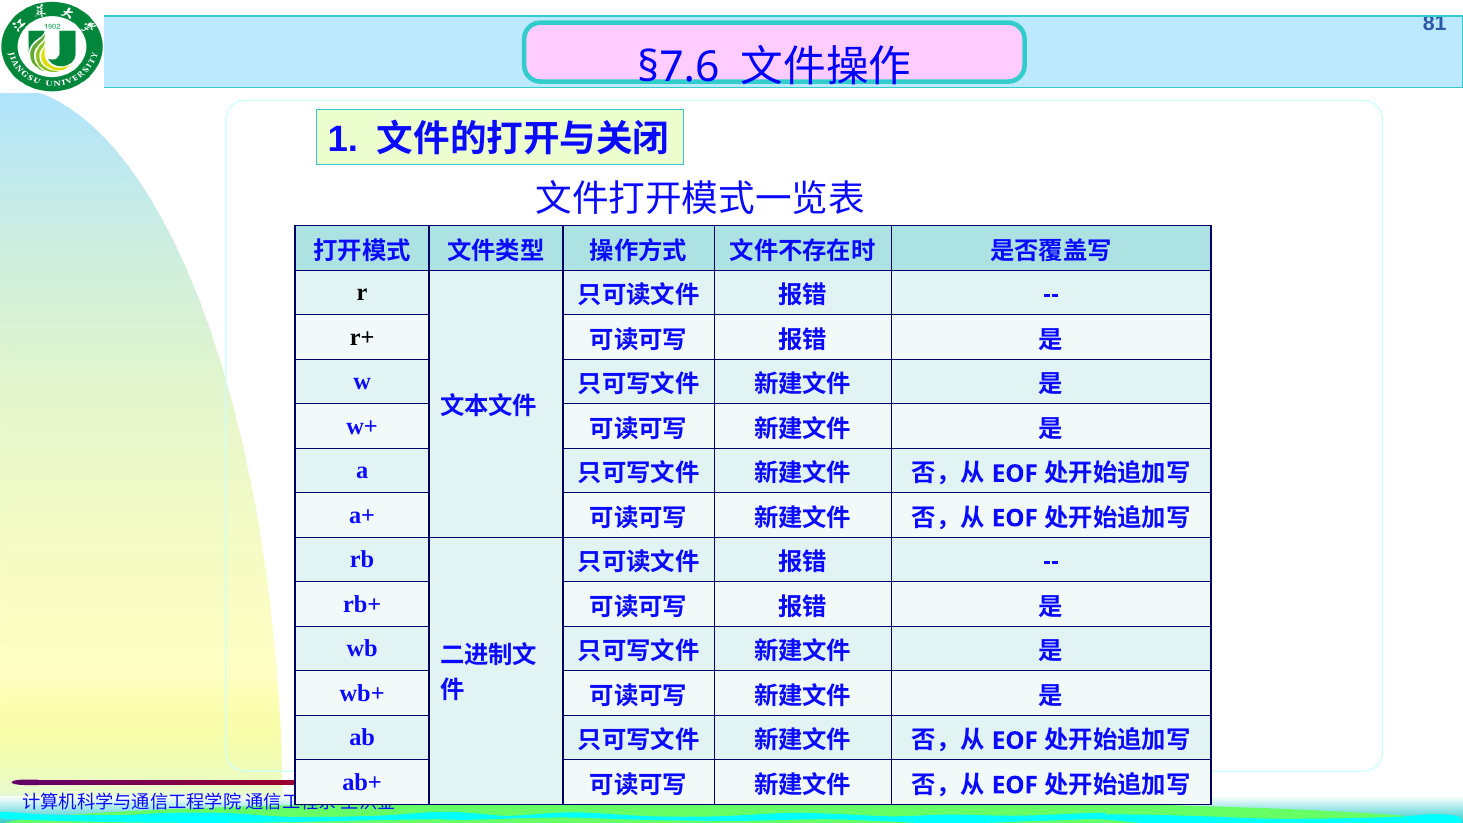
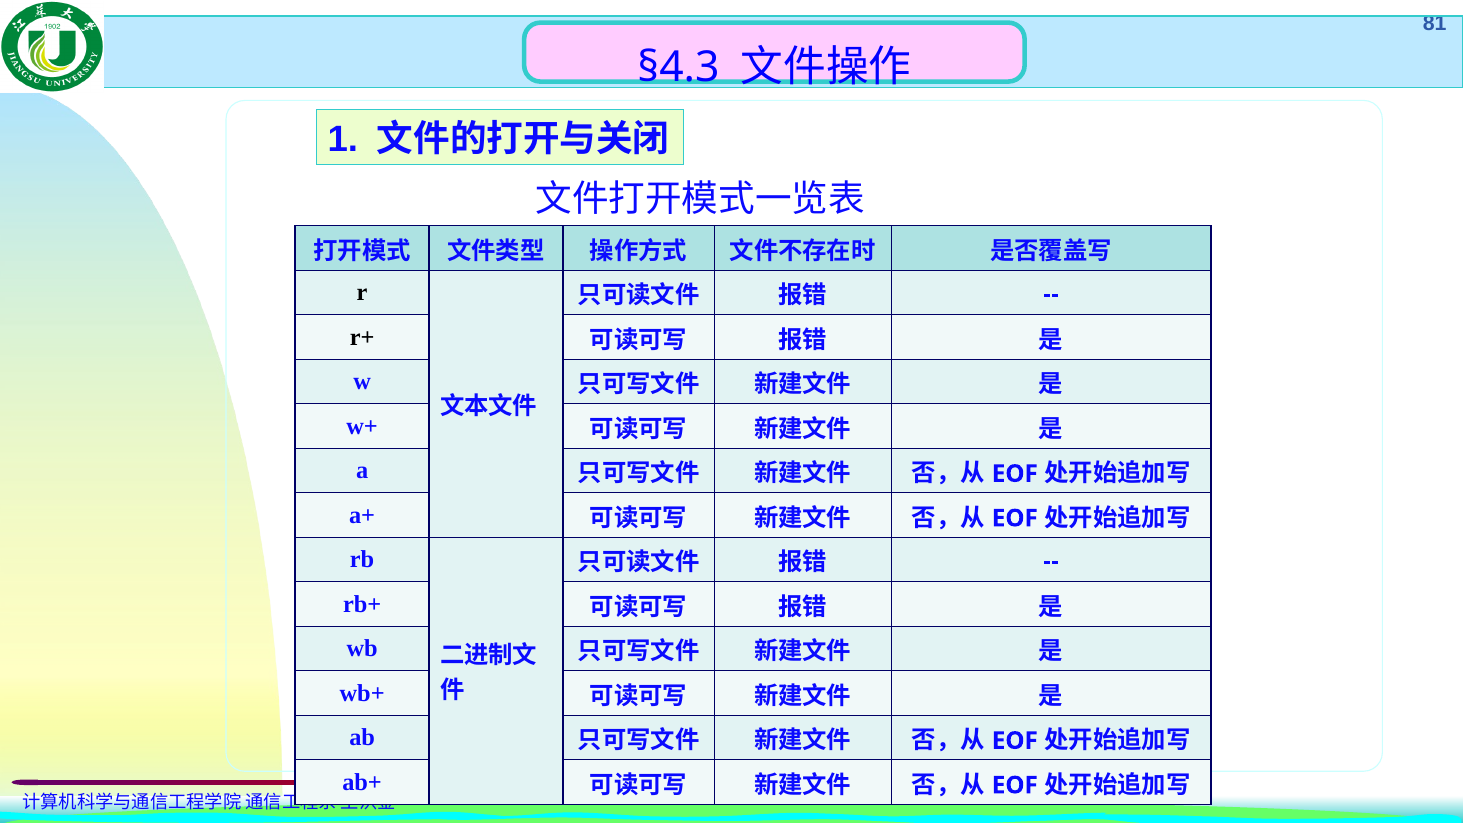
§7.6: §7.6 -> §4.3
